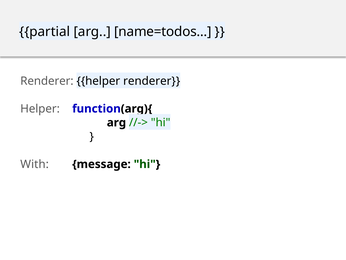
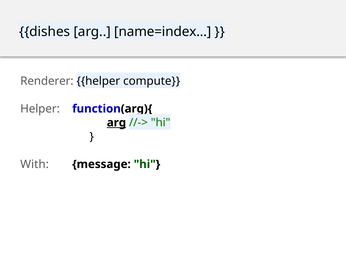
partial: partial -> dishes
name=todos: name=todos -> name=index
helper renderer: renderer -> compute
arg at (116, 122) underline: none -> present
